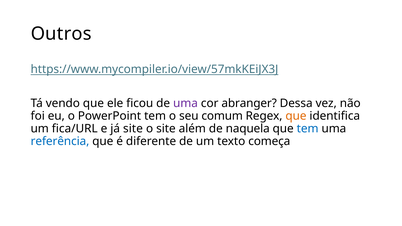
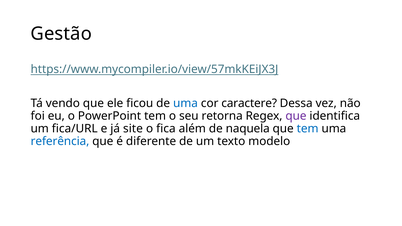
Outros: Outros -> Gestão
uma at (186, 103) colour: purple -> blue
abranger: abranger -> caractere
comum: comum -> retorna
que at (296, 116) colour: orange -> purple
o site: site -> fica
começa: começa -> modelo
